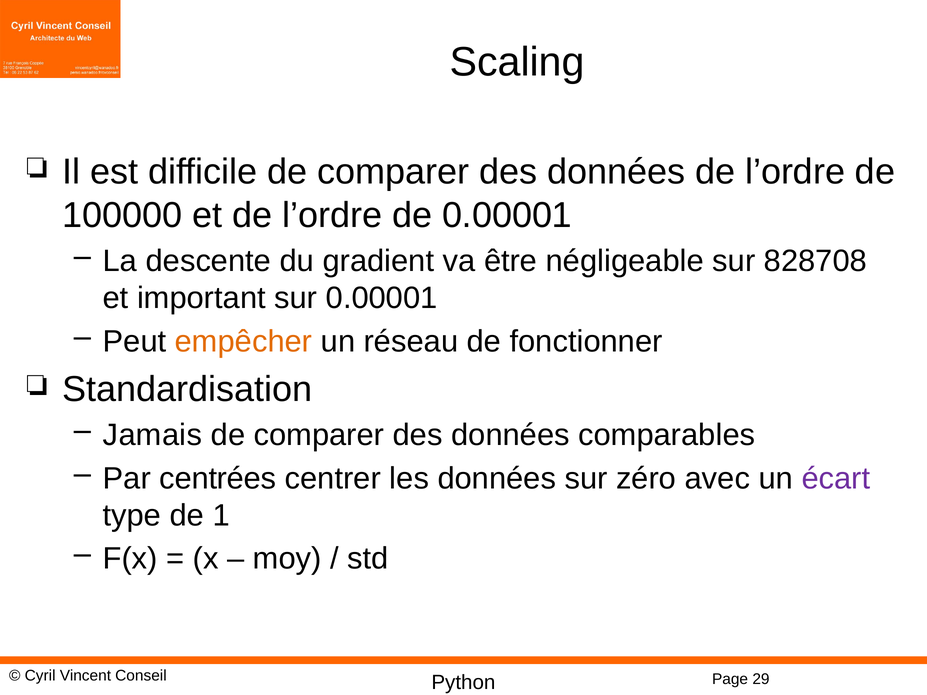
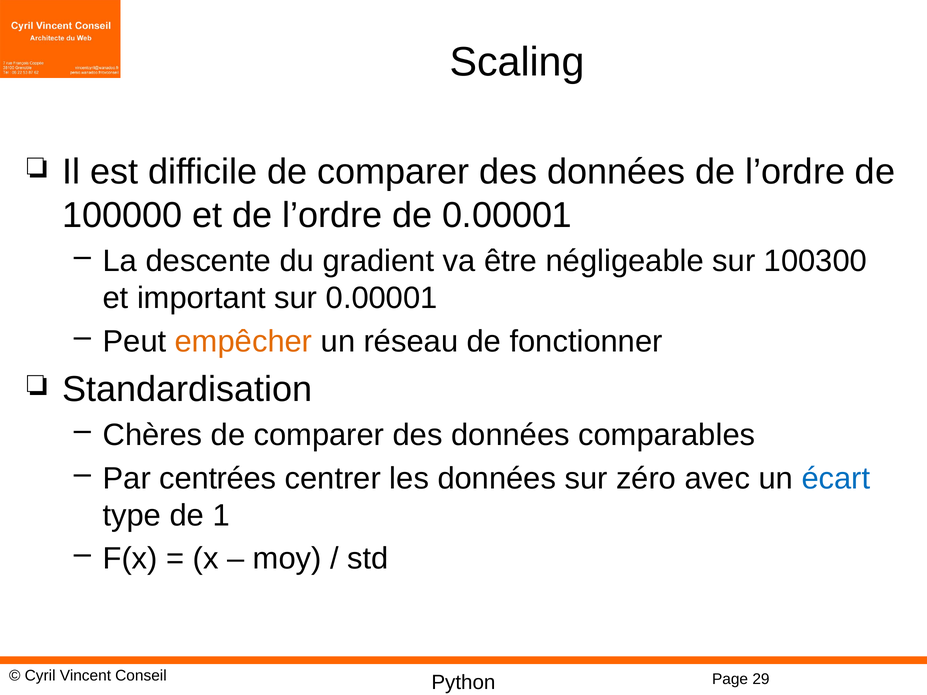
828708: 828708 -> 100300
Jamais: Jamais -> Chères
écart colour: purple -> blue
